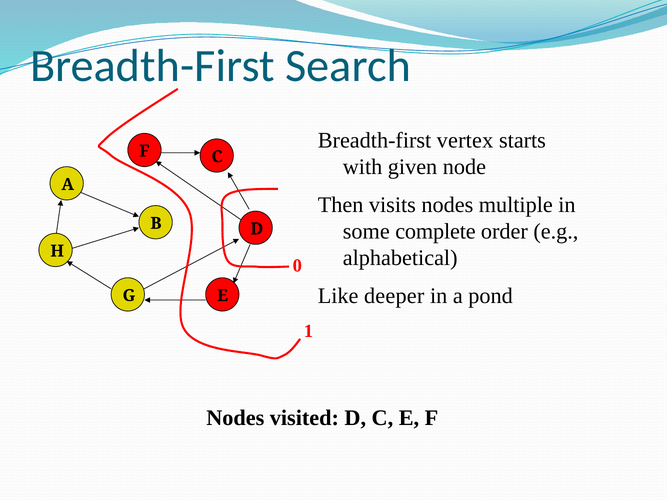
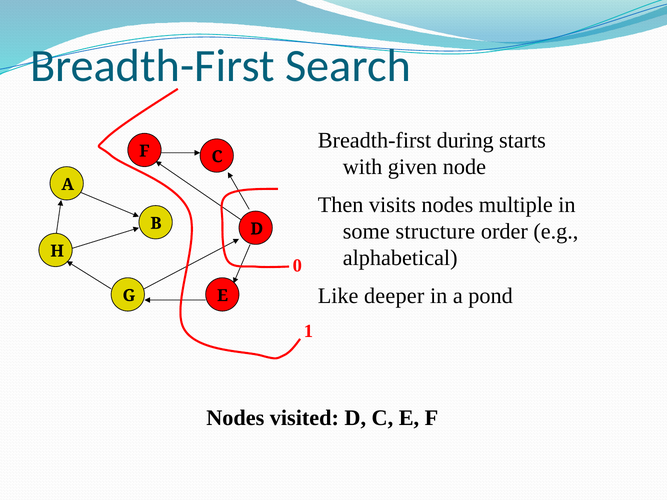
vertex: vertex -> during
complete: complete -> structure
